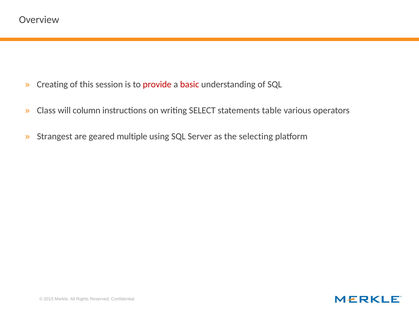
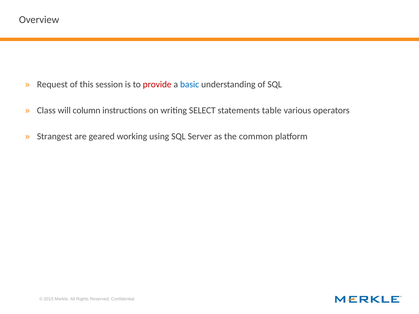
Creating: Creating -> Request
basic colour: red -> blue
multiple: multiple -> working
selecting: selecting -> common
